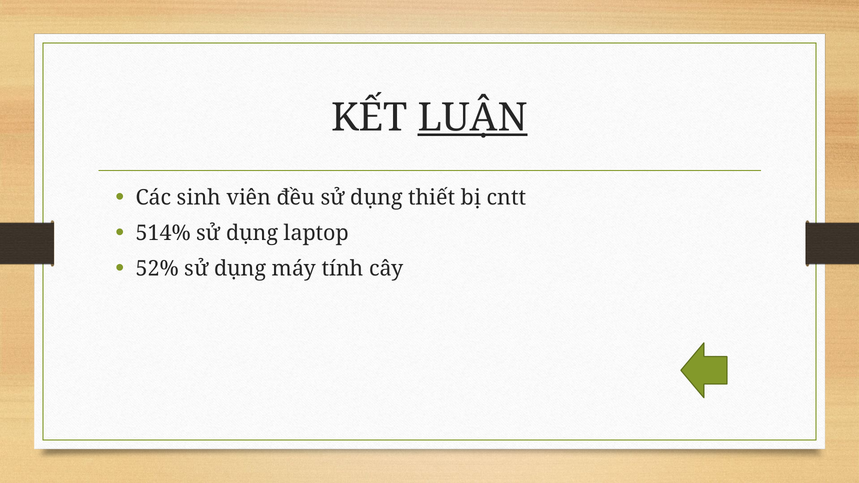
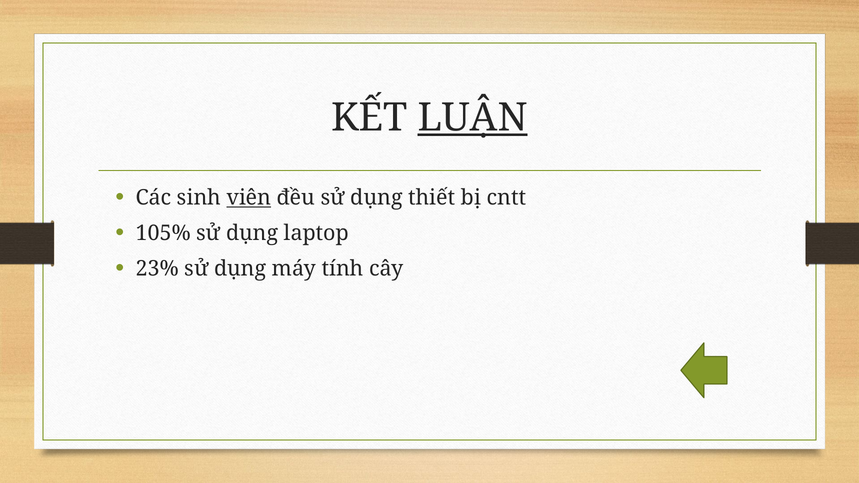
viên underline: none -> present
514%: 514% -> 105%
52%: 52% -> 23%
